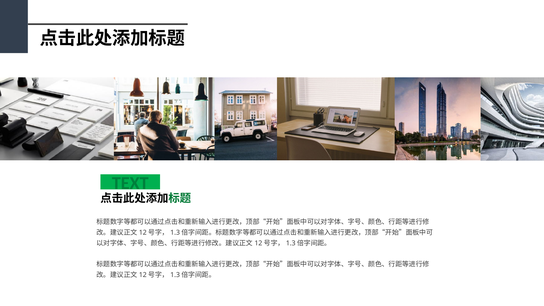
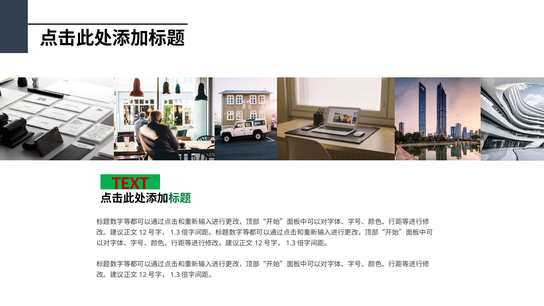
TEXT colour: green -> red
